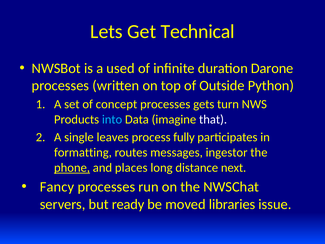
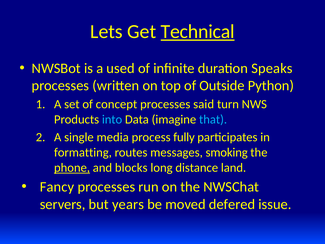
Technical underline: none -> present
Darone: Darone -> Speaks
gets: gets -> said
that colour: white -> light blue
leaves: leaves -> media
ingestor: ingestor -> smoking
places: places -> blocks
next: next -> land
ready: ready -> years
libraries: libraries -> defered
